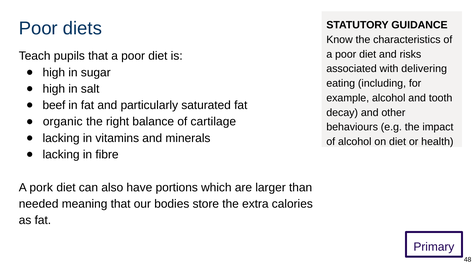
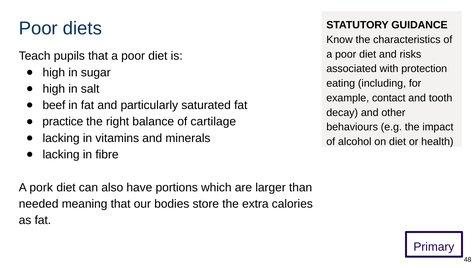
delivering: delivering -> protection
example alcohol: alcohol -> contact
organic: organic -> practice
